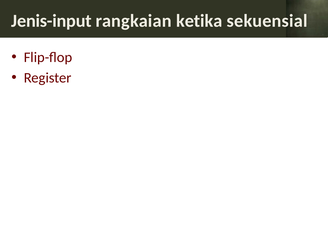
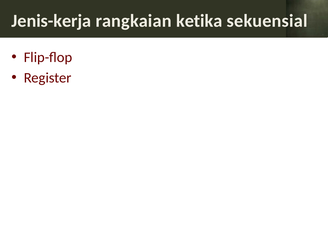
Jenis-input: Jenis-input -> Jenis-kerja
